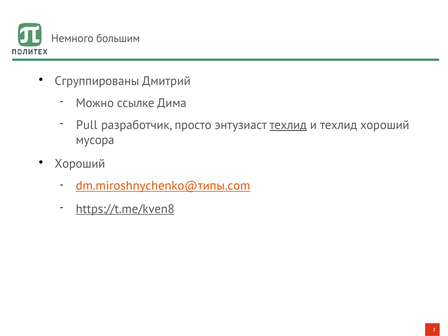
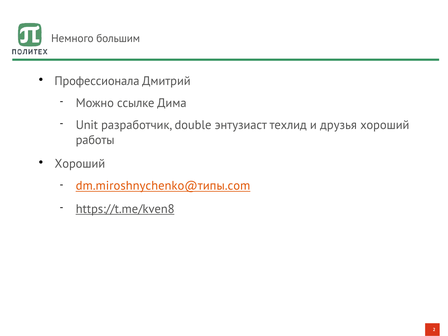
Сгруппированы: Сгруппированы -> Профессионала
Pull: Pull -> Unit
просто: просто -> double
техлид at (288, 125) underline: present -> none
и техлид: техлид -> друзья
мусора: мусора -> работы
